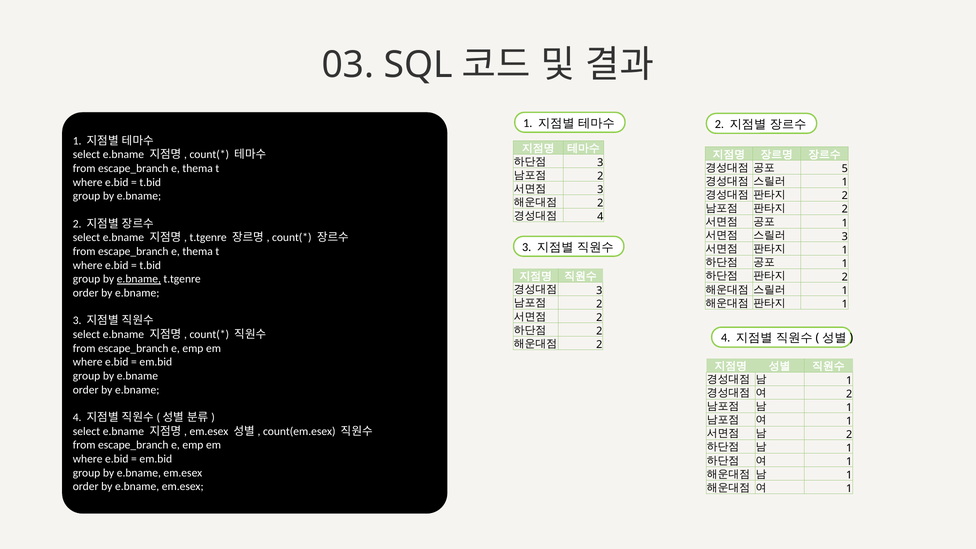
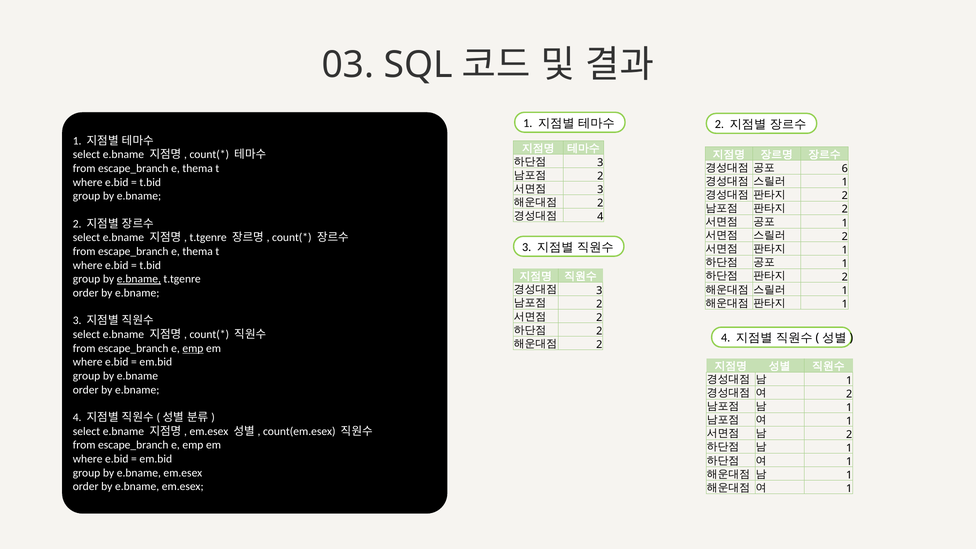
5: 5 -> 6
3 at (845, 236): 3 -> 2
emp at (193, 348) underline: none -> present
